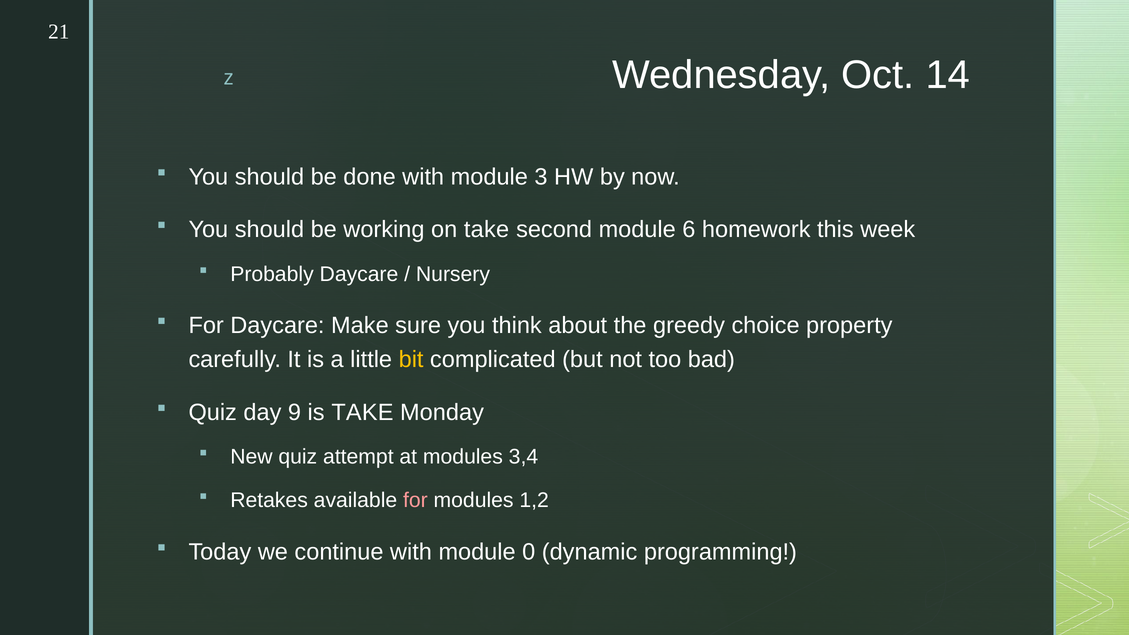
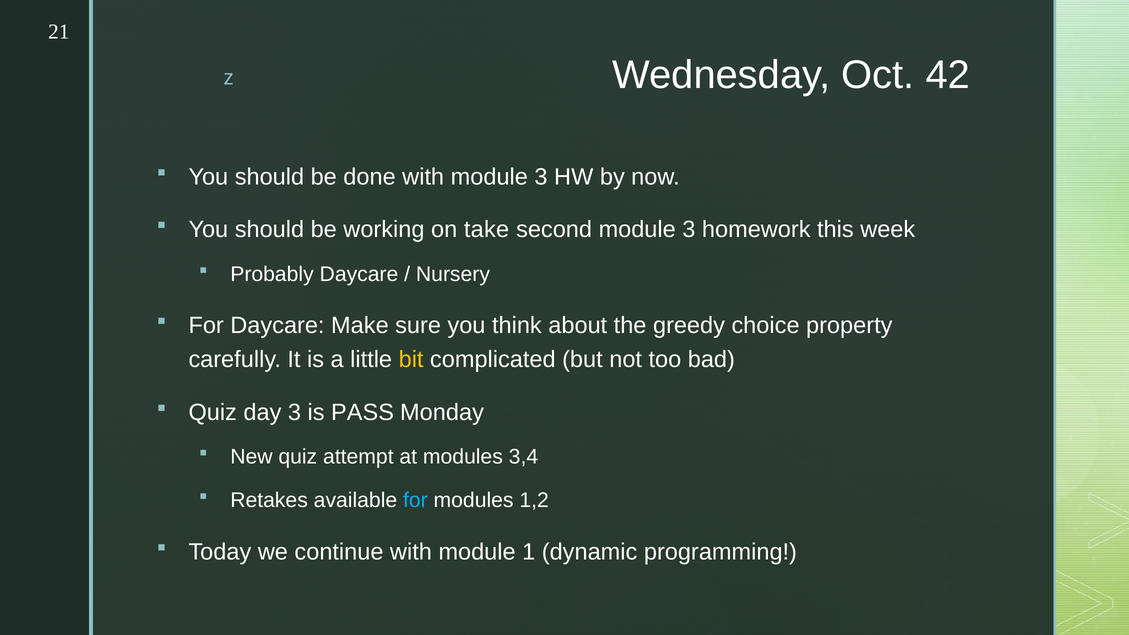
14: 14 -> 42
second module 6: 6 -> 3
day 9: 9 -> 3
is TAKE: TAKE -> PASS
for at (415, 500) colour: pink -> light blue
0: 0 -> 1
